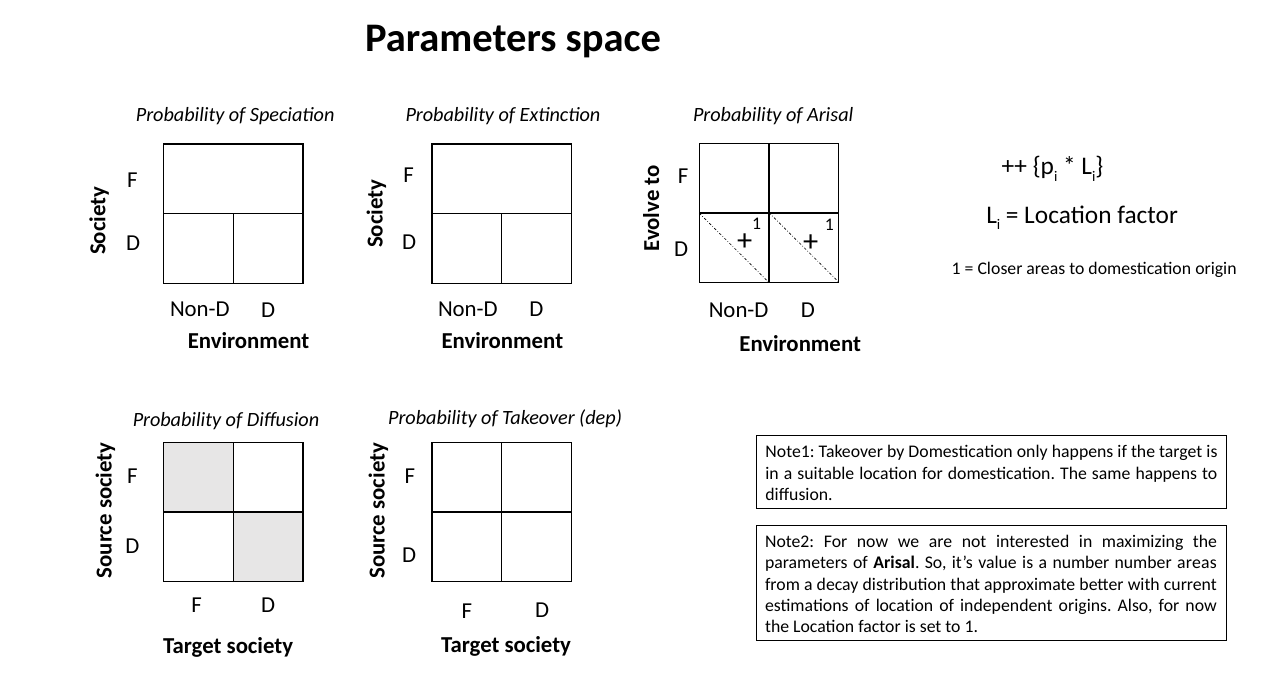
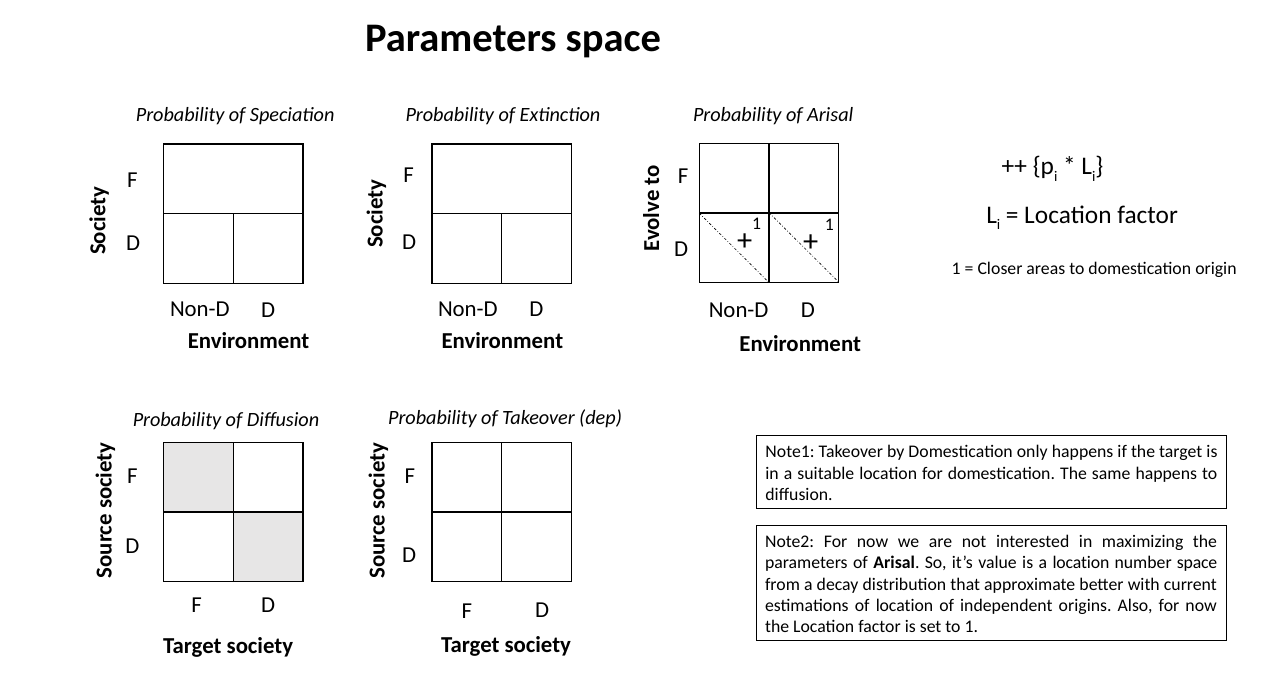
a number: number -> location
number areas: areas -> space
